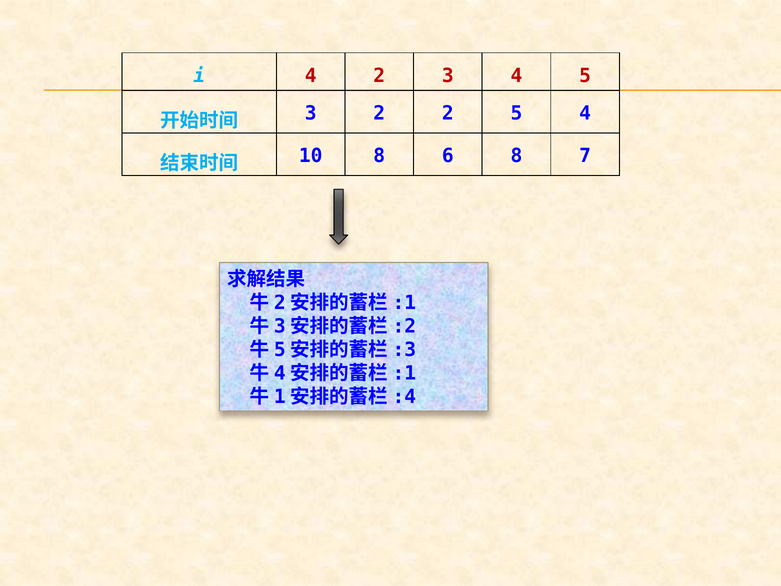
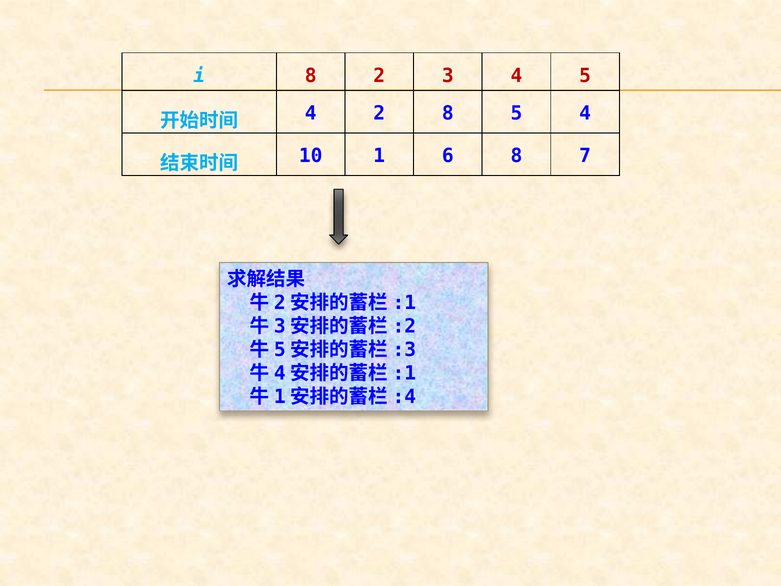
i 4: 4 -> 8
3 at (311, 113): 3 -> 4
2 2: 2 -> 8
10 8: 8 -> 1
